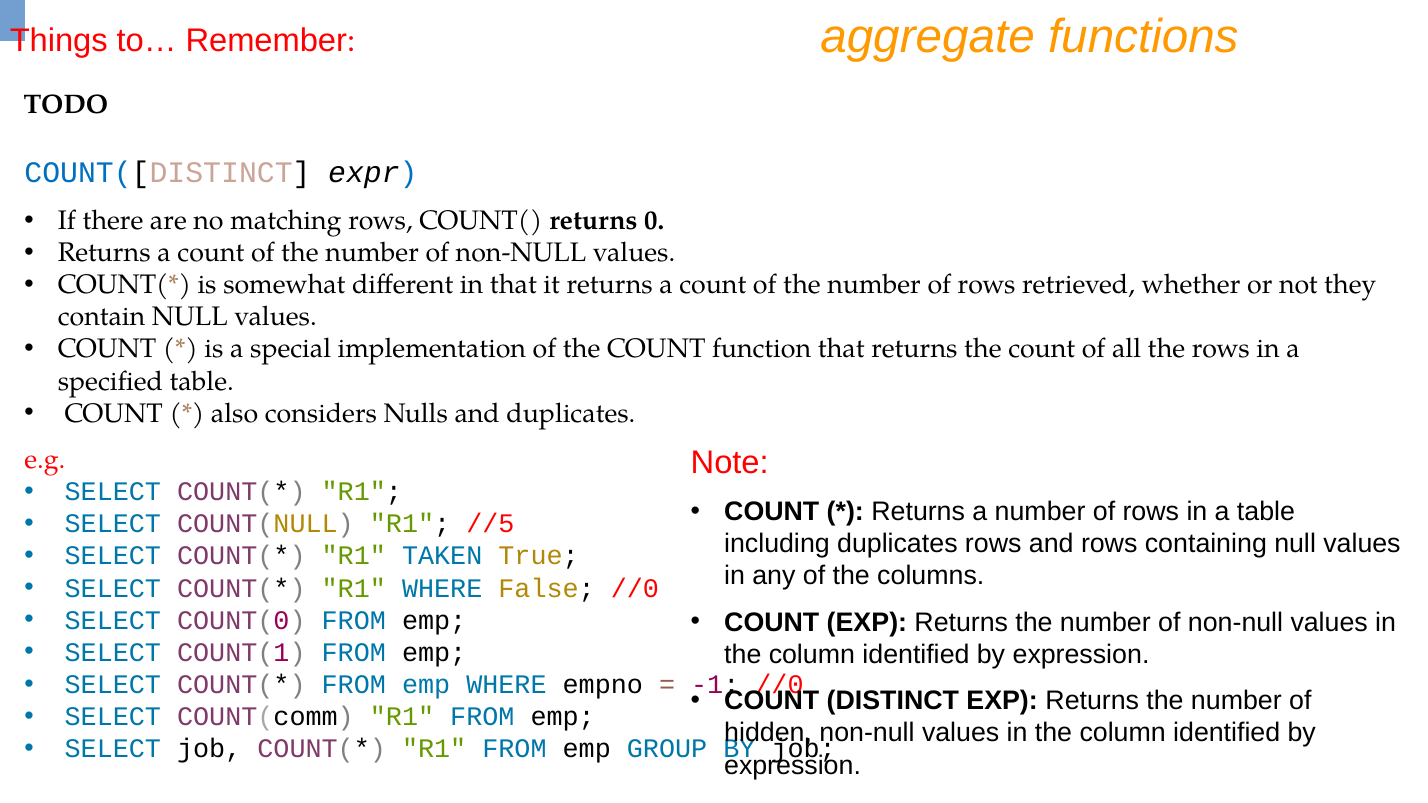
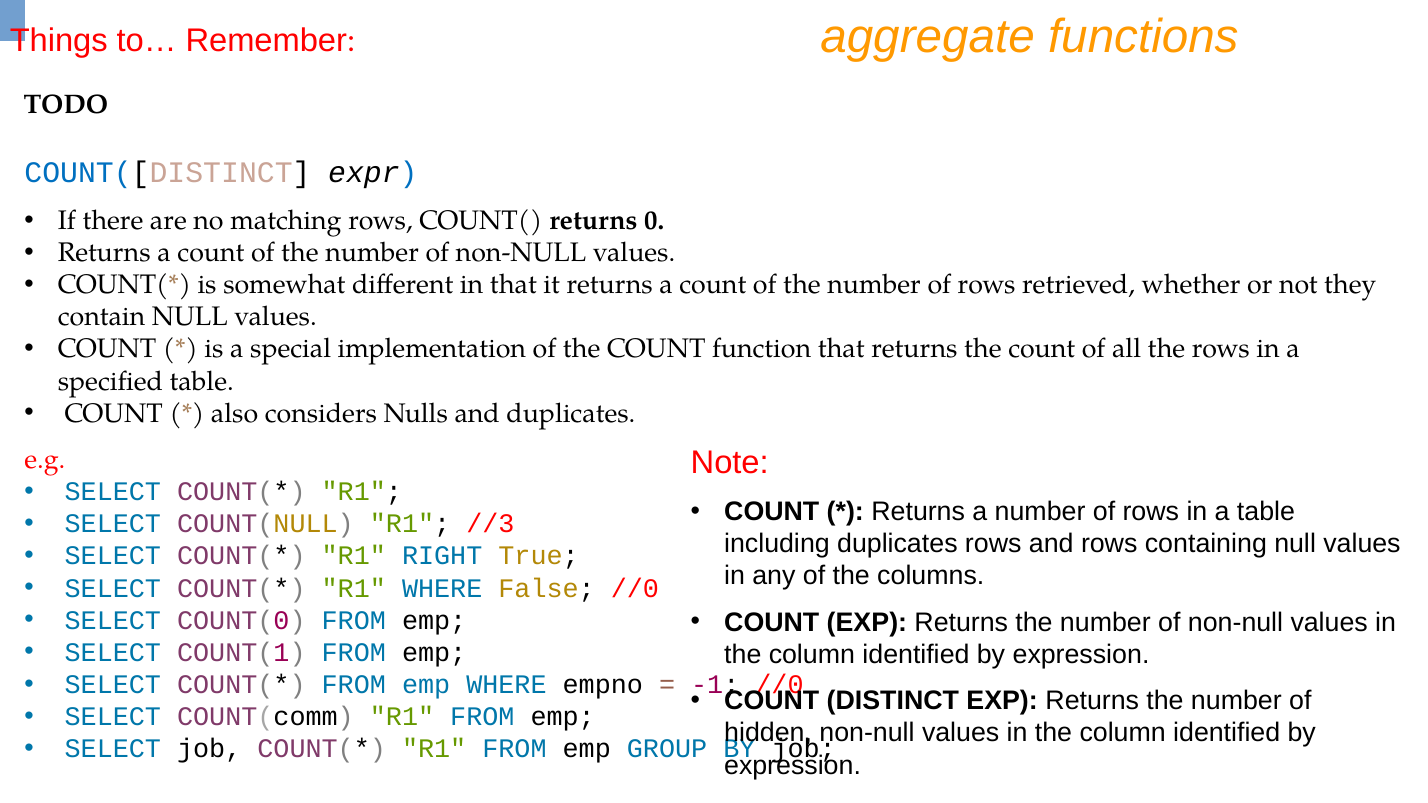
//5: //5 -> //3
TAKEN: TAKEN -> RIGHT
